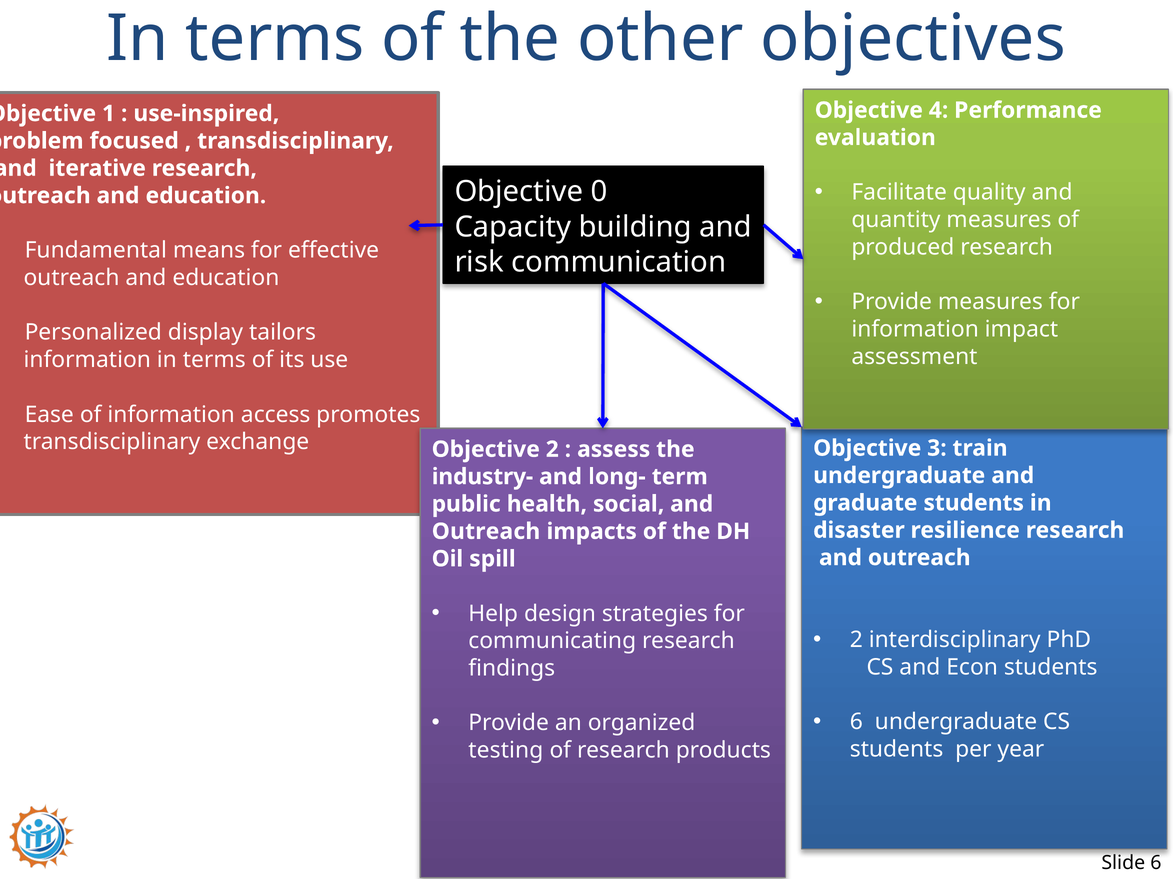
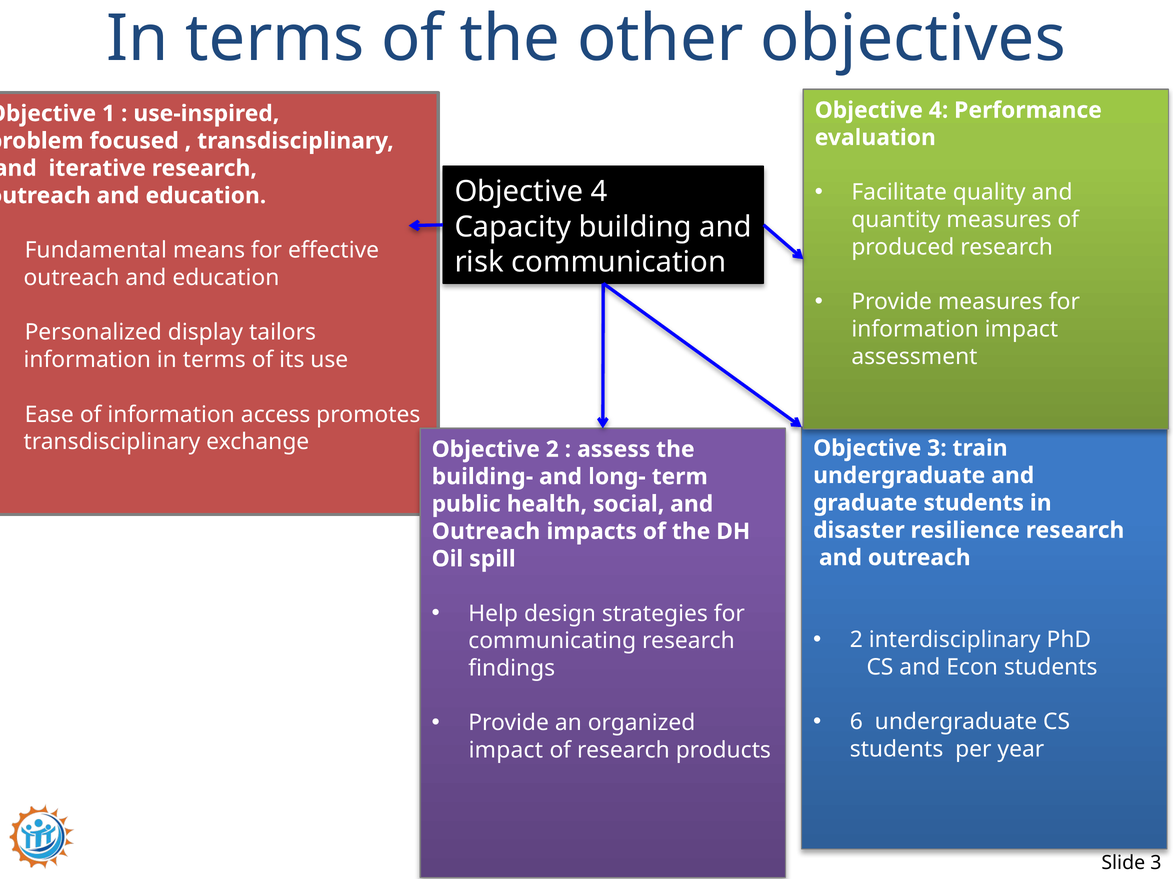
0 at (599, 192): 0 -> 4
industry-: industry- -> building-
testing at (506, 751): testing -> impact
6 at (1156, 864): 6 -> 3
